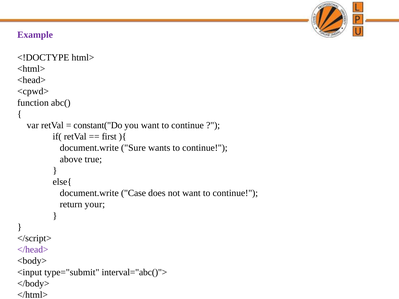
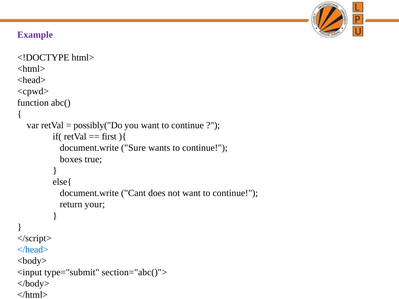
constant("Do: constant("Do -> possibly("Do
above: above -> boxes
Case: Case -> Cant
</head> colour: purple -> blue
interval="abc()">: interval="abc()"> -> section="abc()">
